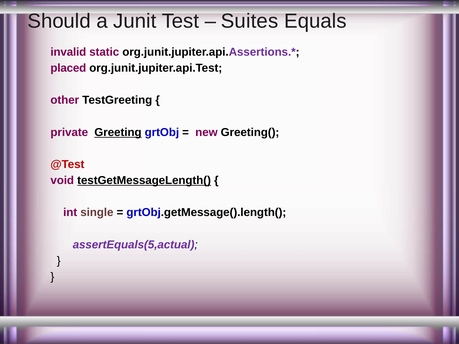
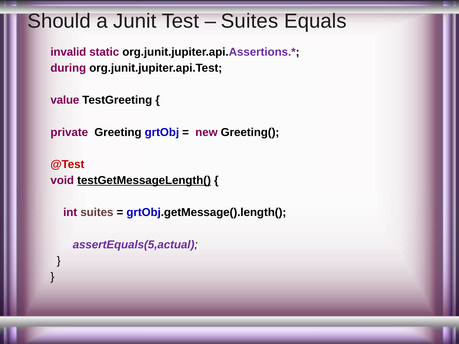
placed: placed -> during
other: other -> value
Greeting underline: present -> none
int single: single -> suites
